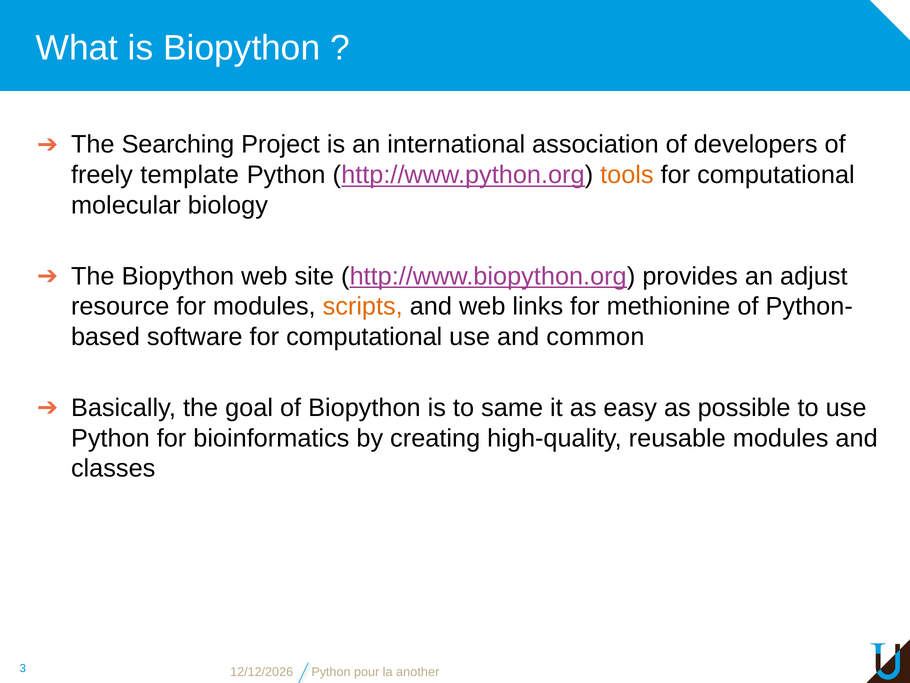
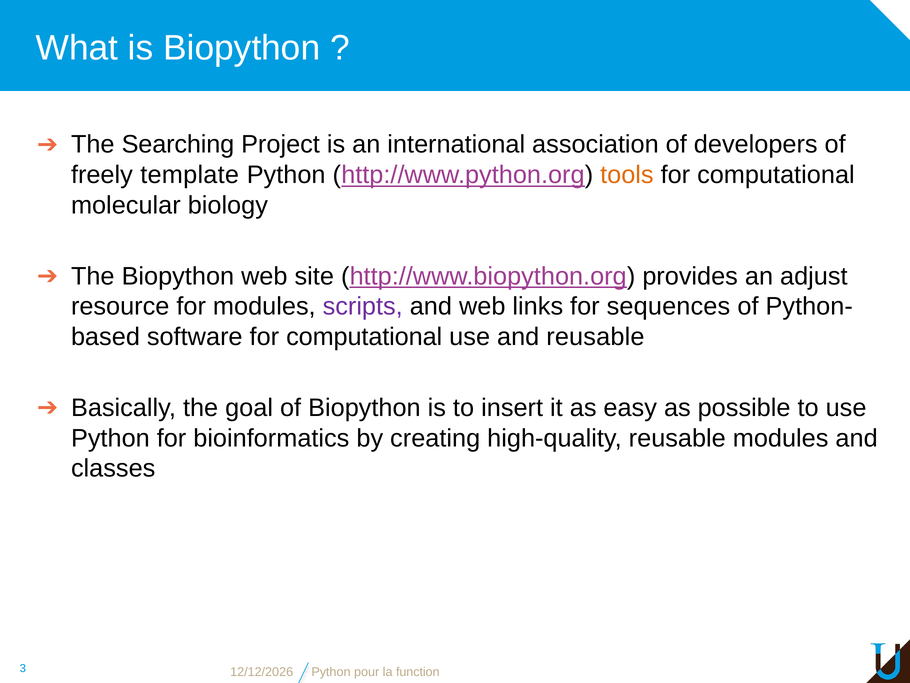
scripts colour: orange -> purple
methionine: methionine -> sequences
and common: common -> reusable
same: same -> insert
another: another -> function
